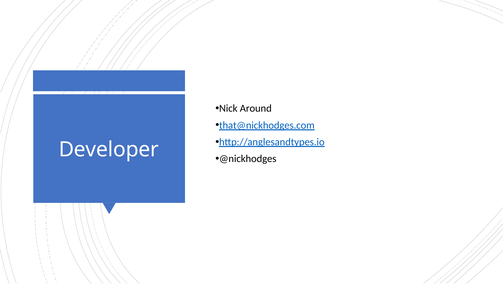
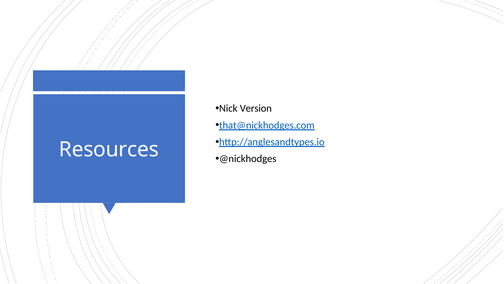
Around: Around -> Version
Developer: Developer -> Resources
